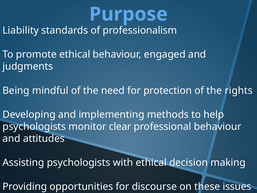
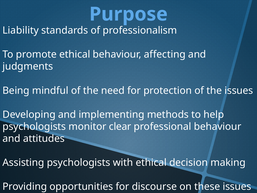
engaged: engaged -> affecting
the rights: rights -> issues
